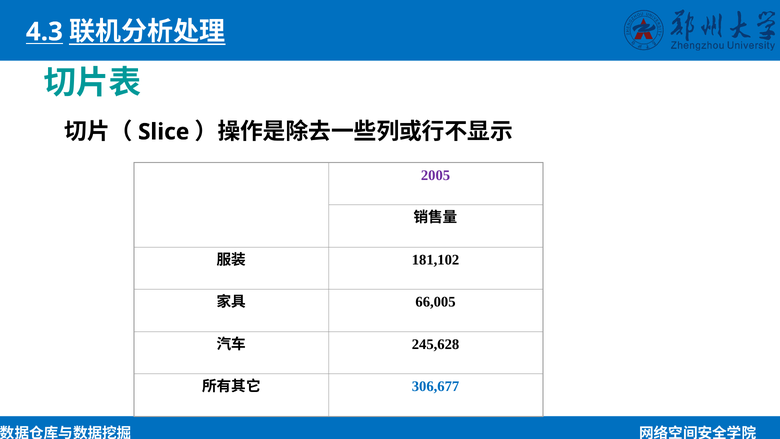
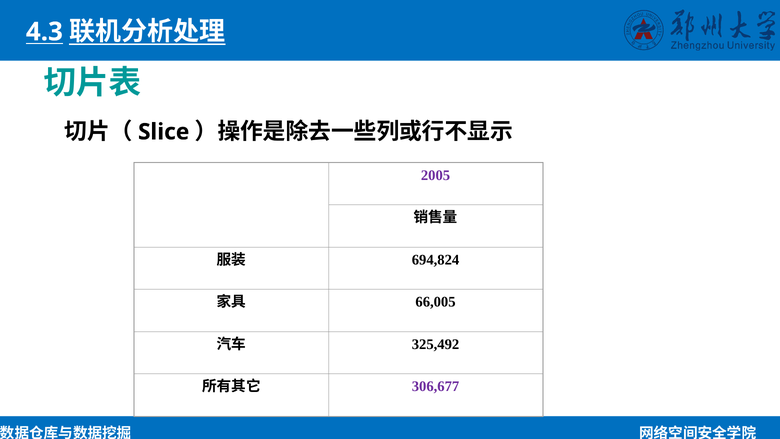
181,102: 181,102 -> 694,824
245,628: 245,628 -> 325,492
306,677 colour: blue -> purple
